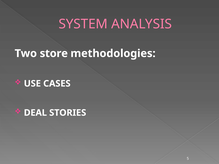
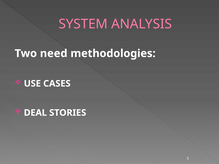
store: store -> need
